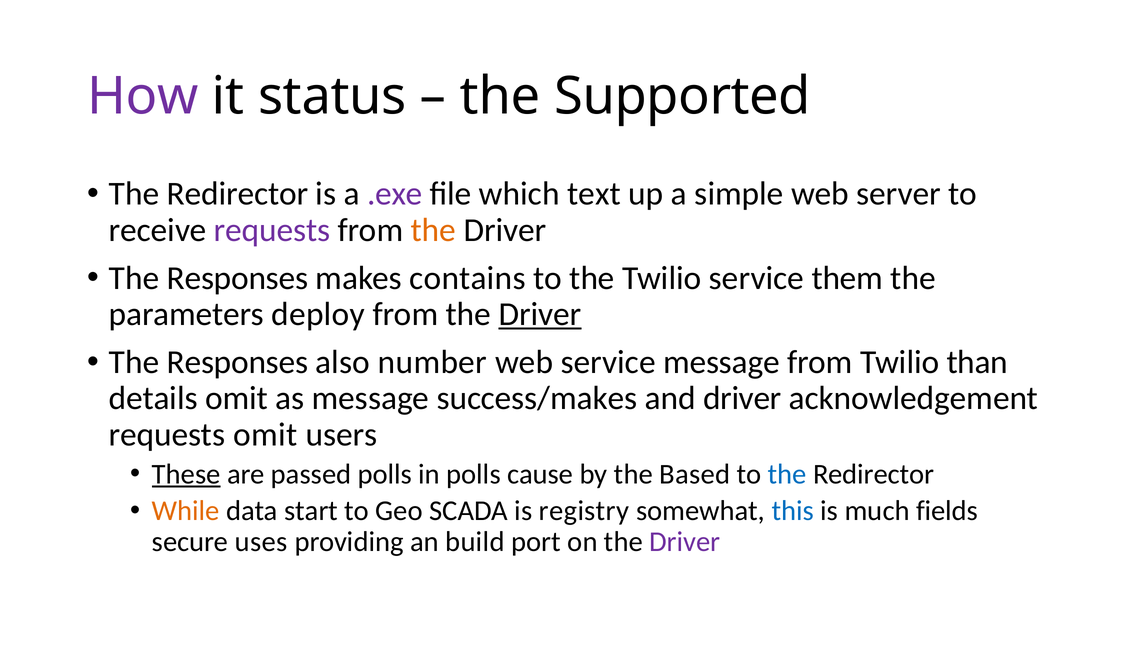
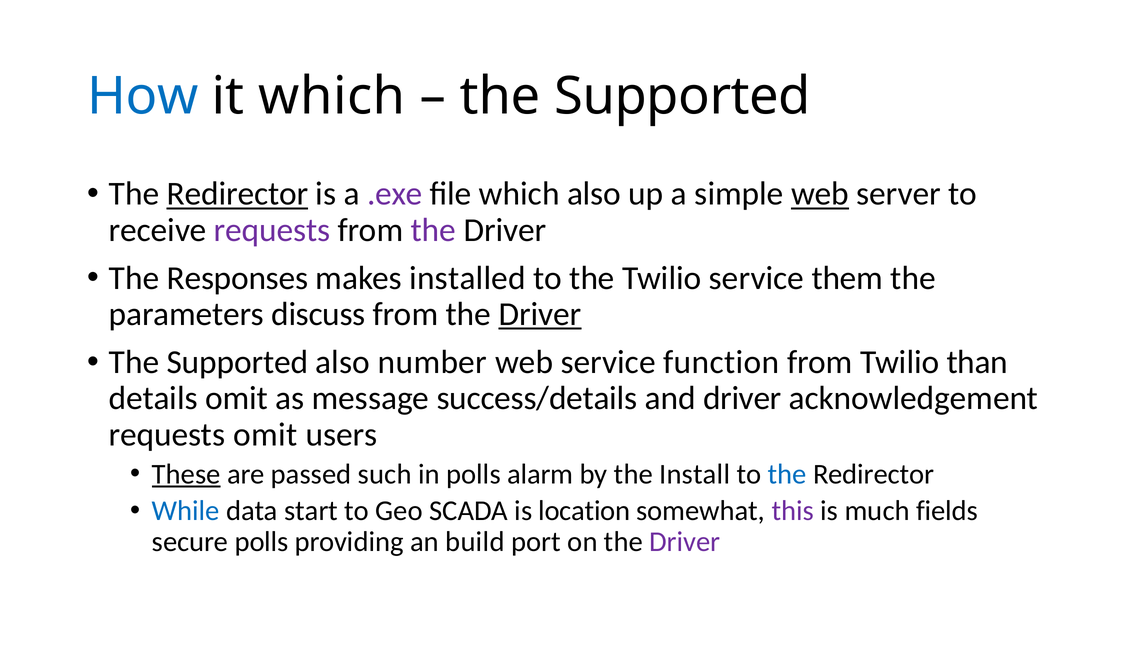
How colour: purple -> blue
it status: status -> which
Redirector at (237, 194) underline: none -> present
which text: text -> also
web at (820, 194) underline: none -> present
the at (433, 230) colour: orange -> purple
contains: contains -> installed
deploy: deploy -> discuss
Responses at (237, 362): Responses -> Supported
service message: message -> function
success/makes: success/makes -> success/details
passed polls: polls -> such
cause: cause -> alarm
Based: Based -> Install
While colour: orange -> blue
registry: registry -> location
this colour: blue -> purple
secure uses: uses -> polls
